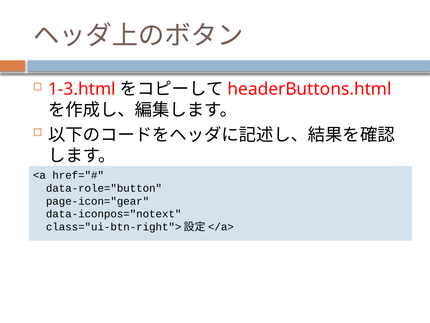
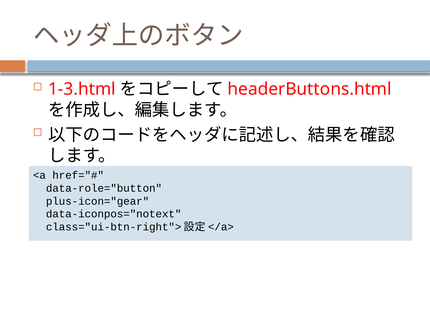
page-icon="gear: page-icon="gear -> plus-icon="gear
